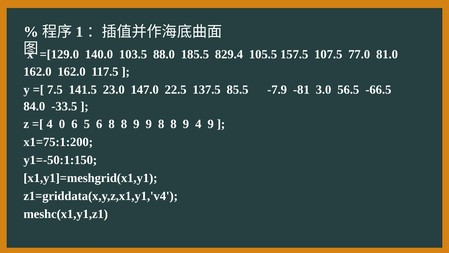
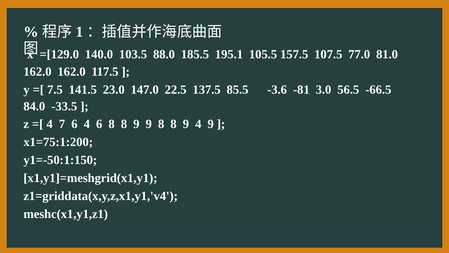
829.4: 829.4 -> 195.1
-7.9: -7.9 -> -3.6
0: 0 -> 7
6 5: 5 -> 4
